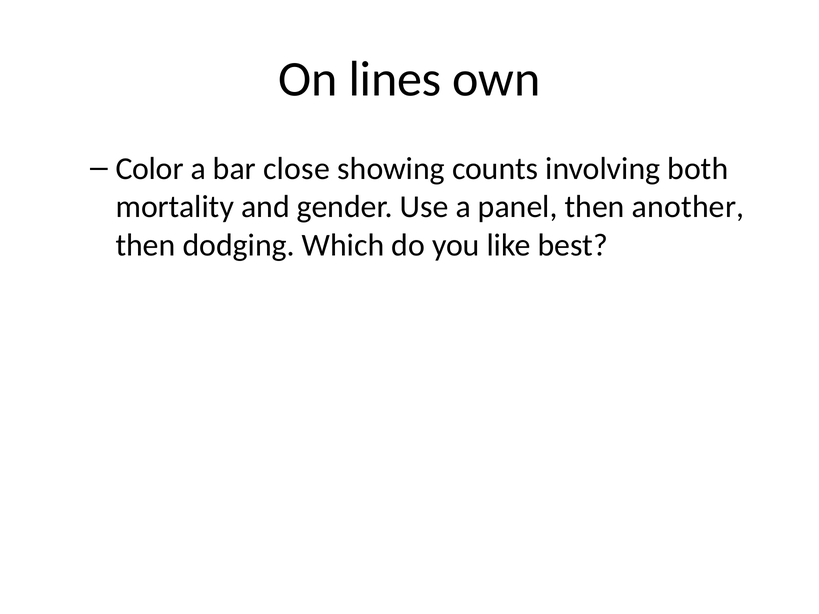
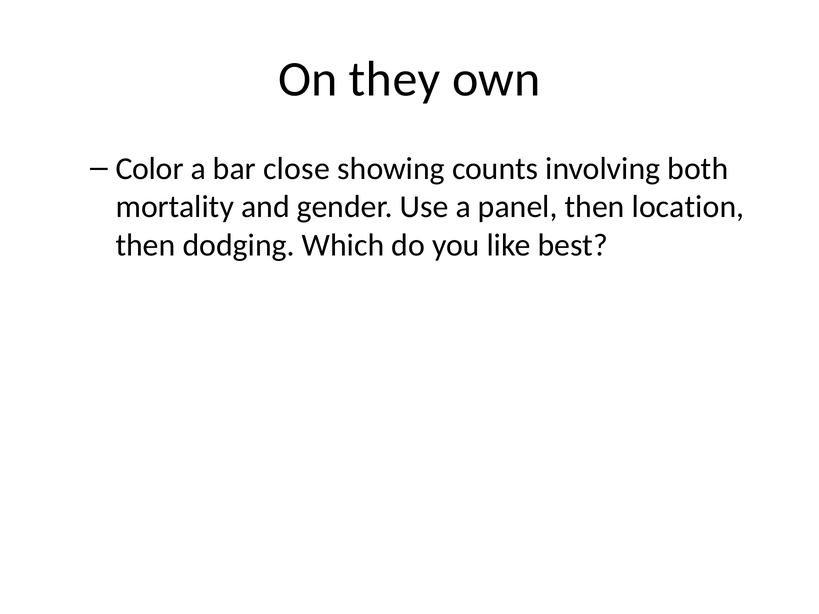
lines: lines -> they
another: another -> location
